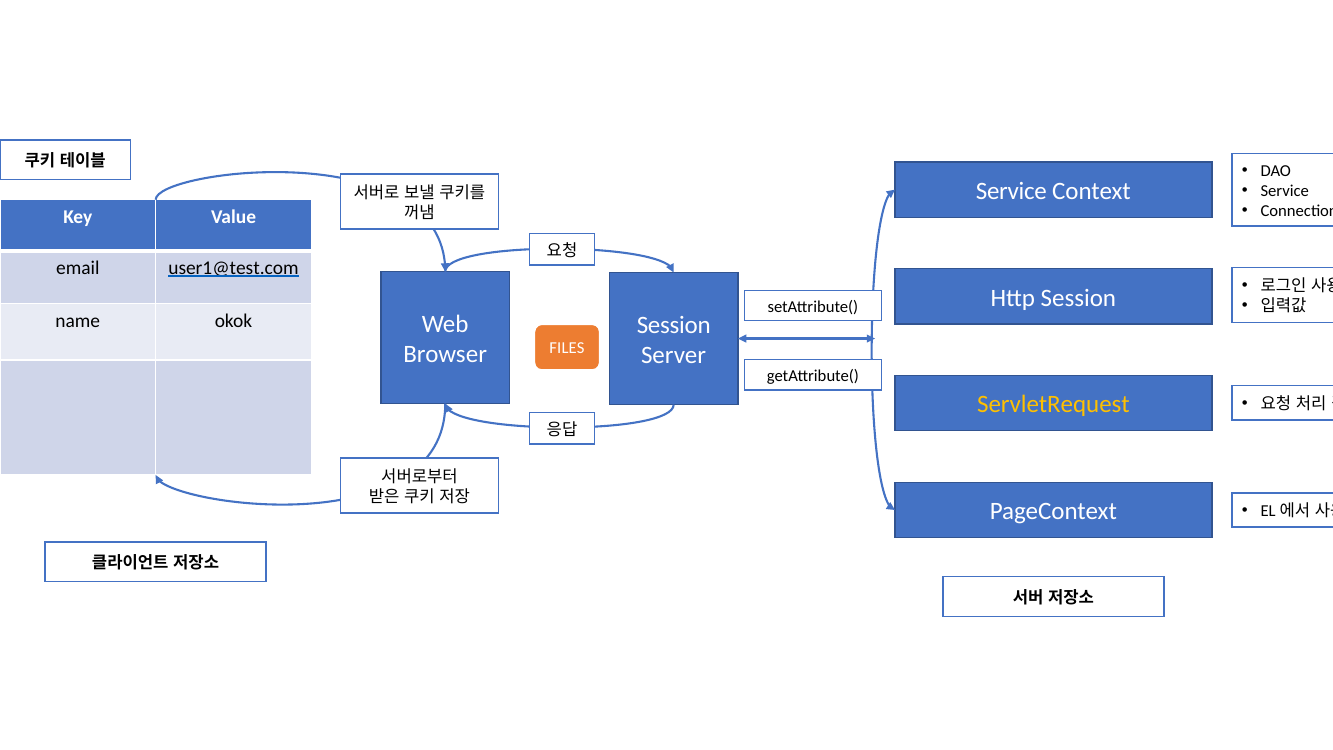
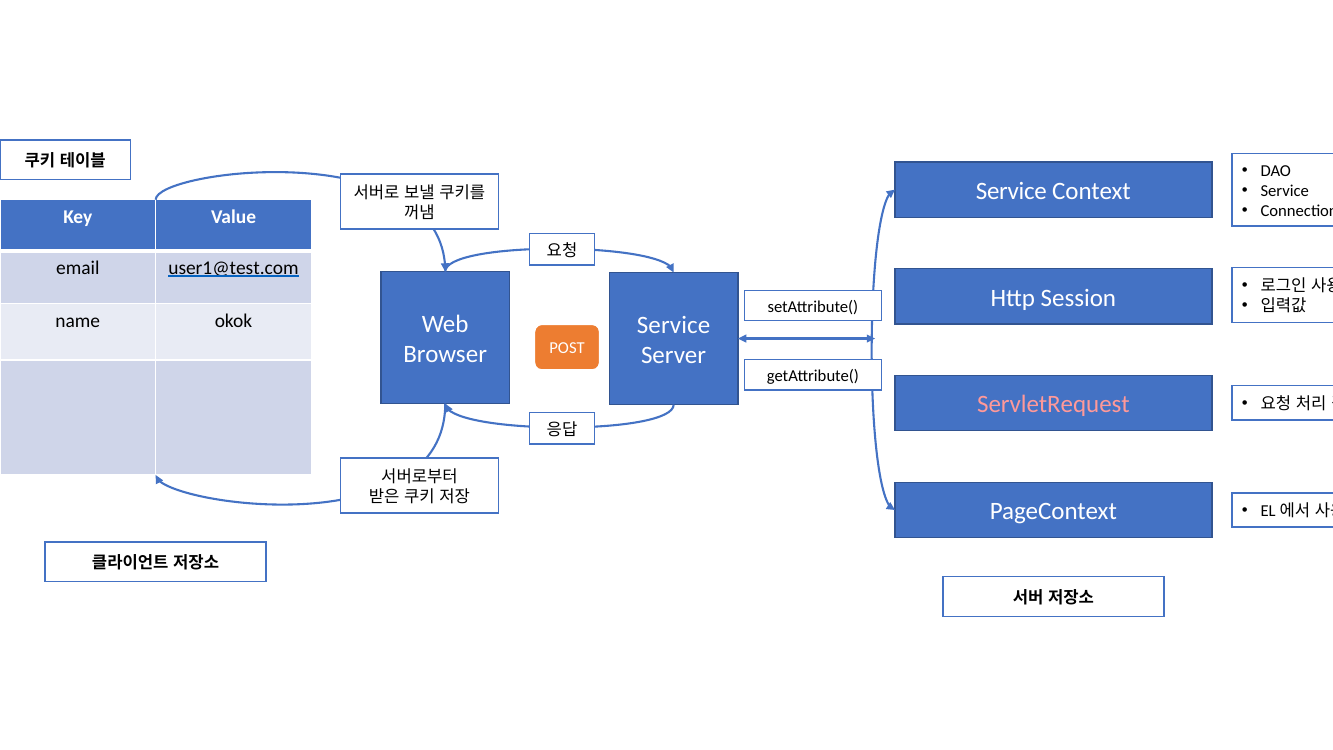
Session at (674, 325): Session -> Service
FILES: FILES -> POST
ServletRequest colour: yellow -> pink
